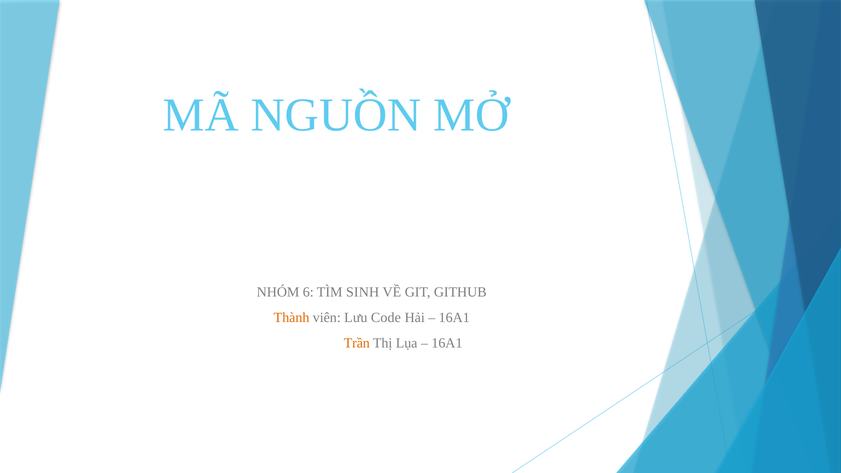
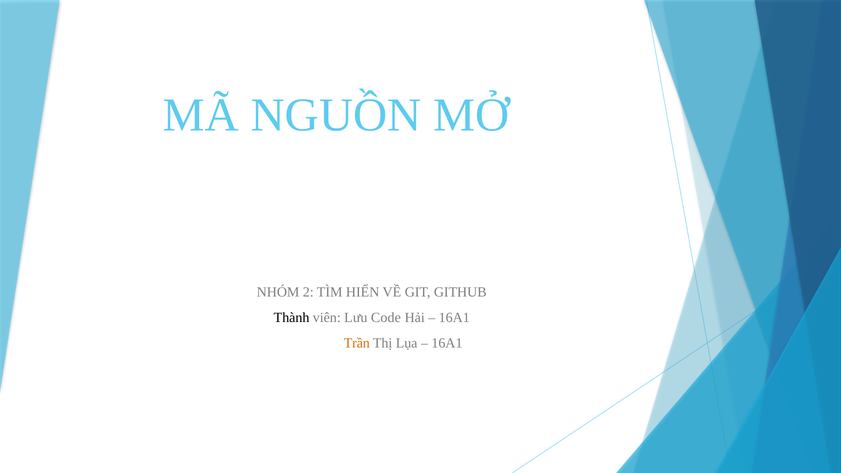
6: 6 -> 2
SINH: SINH -> HIỂN
Thành colour: orange -> black
